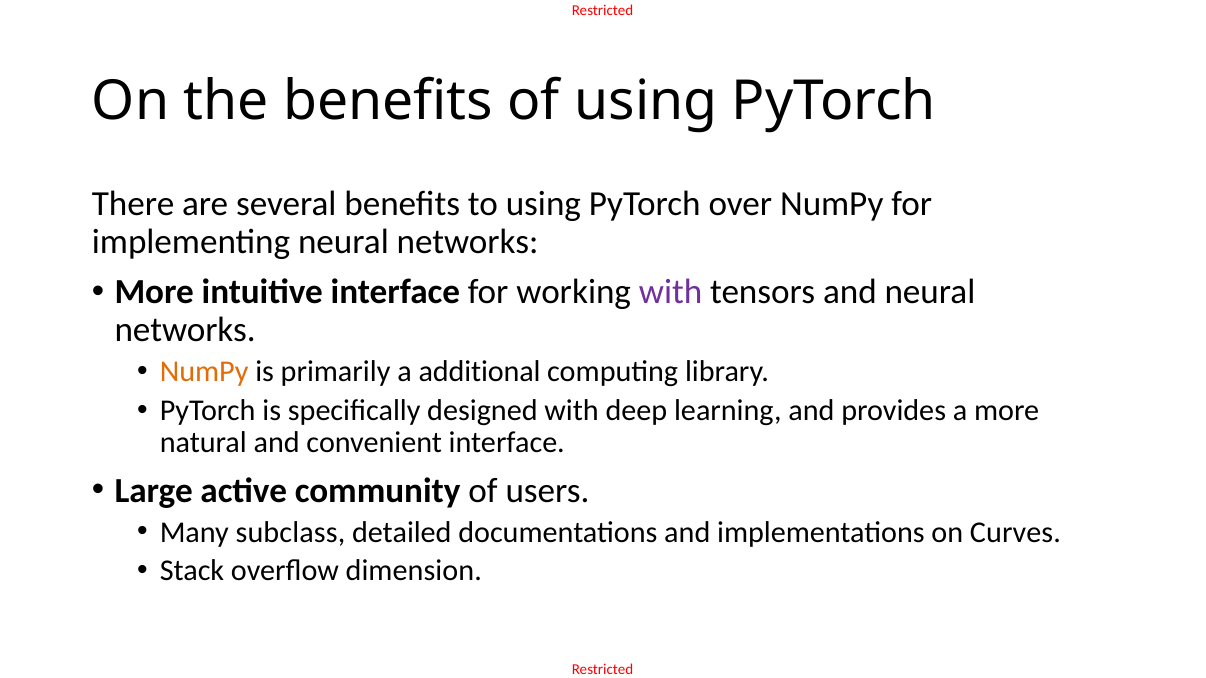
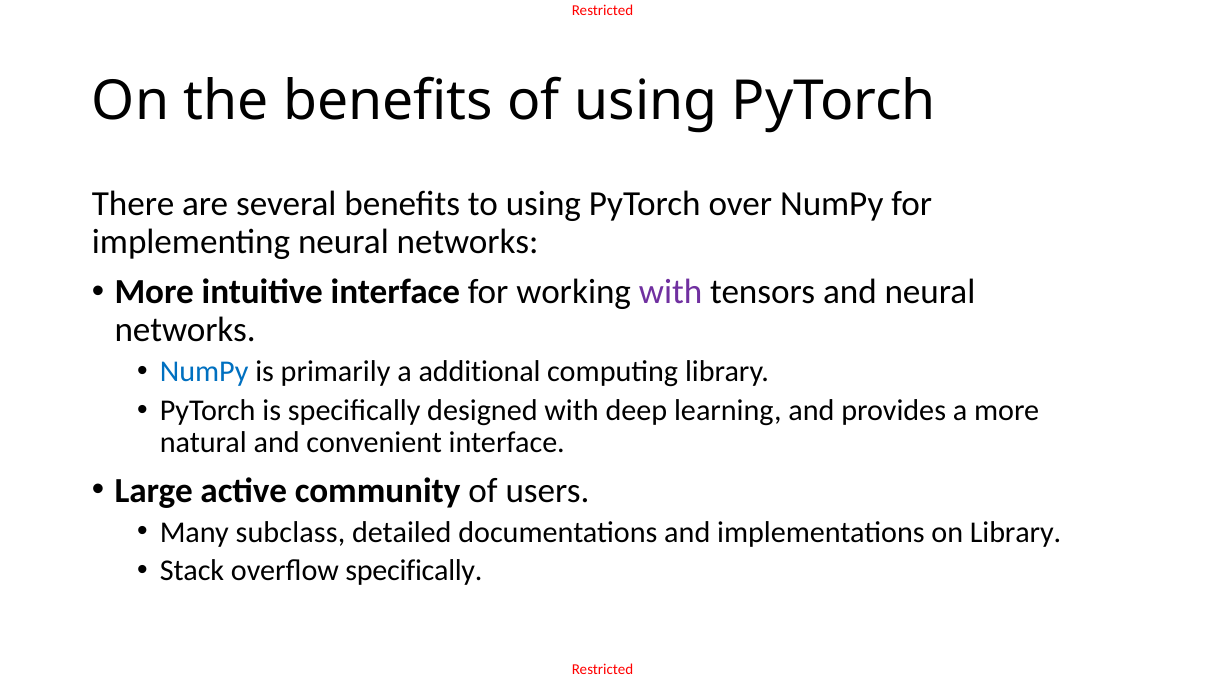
NumPy at (204, 372) colour: orange -> blue
on Curves: Curves -> Library
overflow dimension: dimension -> specifically
